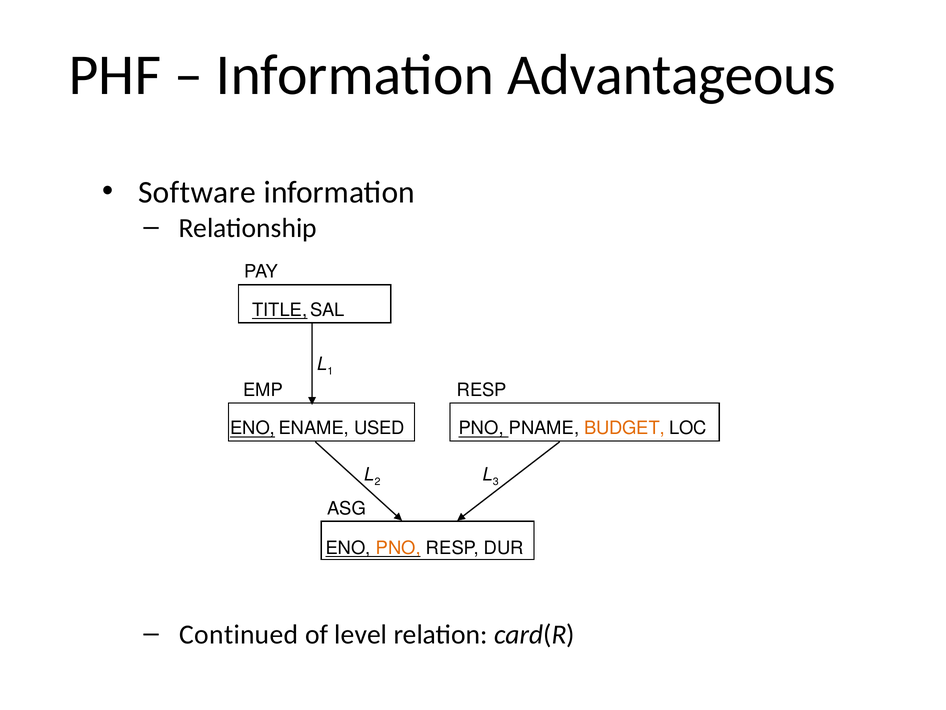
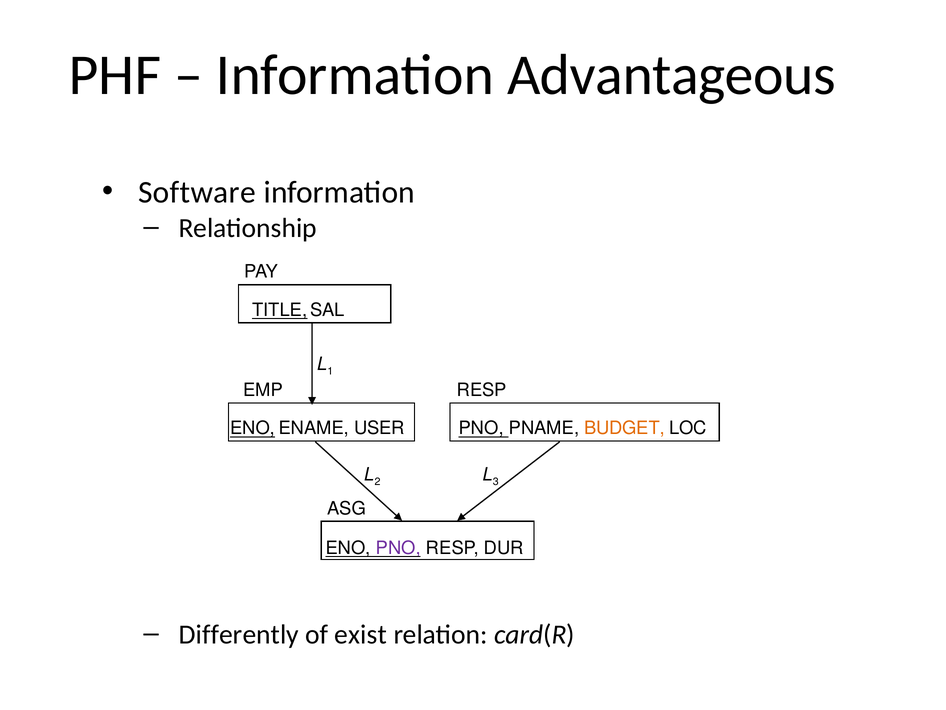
USED: USED -> USER
PNO at (398, 548) colour: orange -> purple
Continued: Continued -> Differently
level: level -> exist
